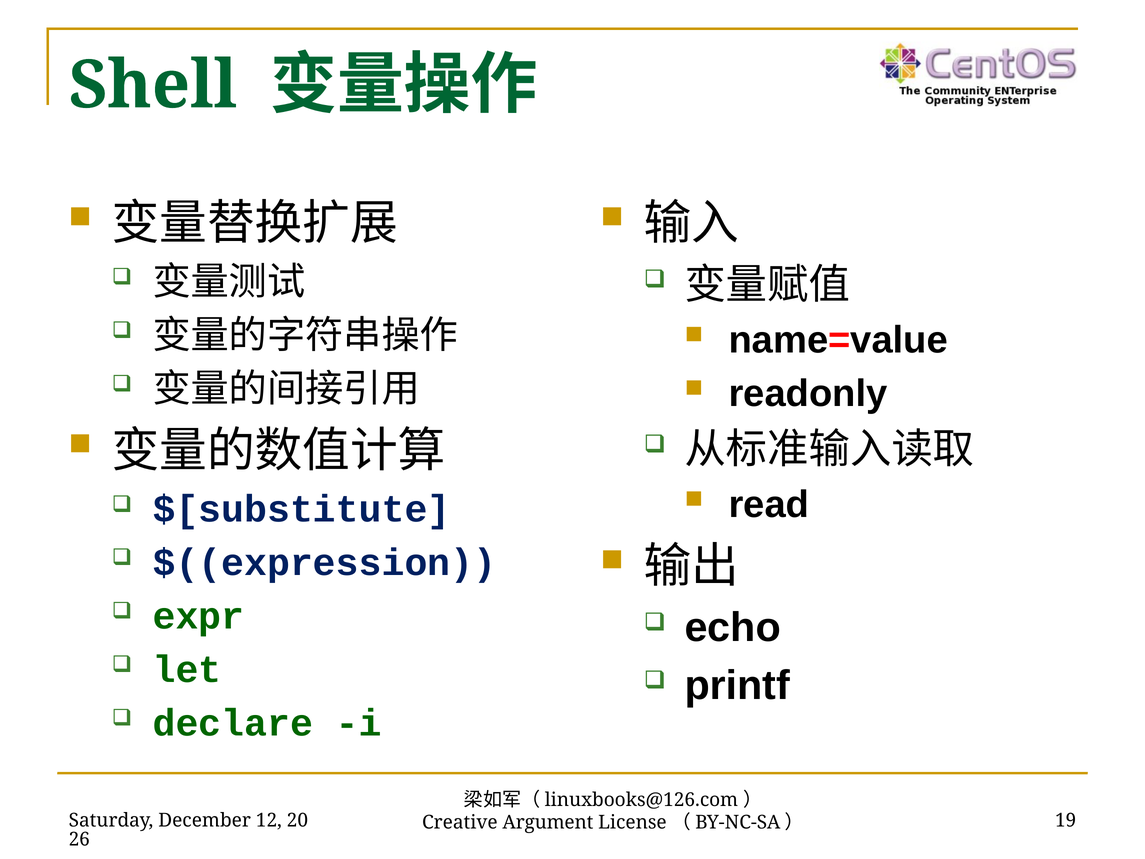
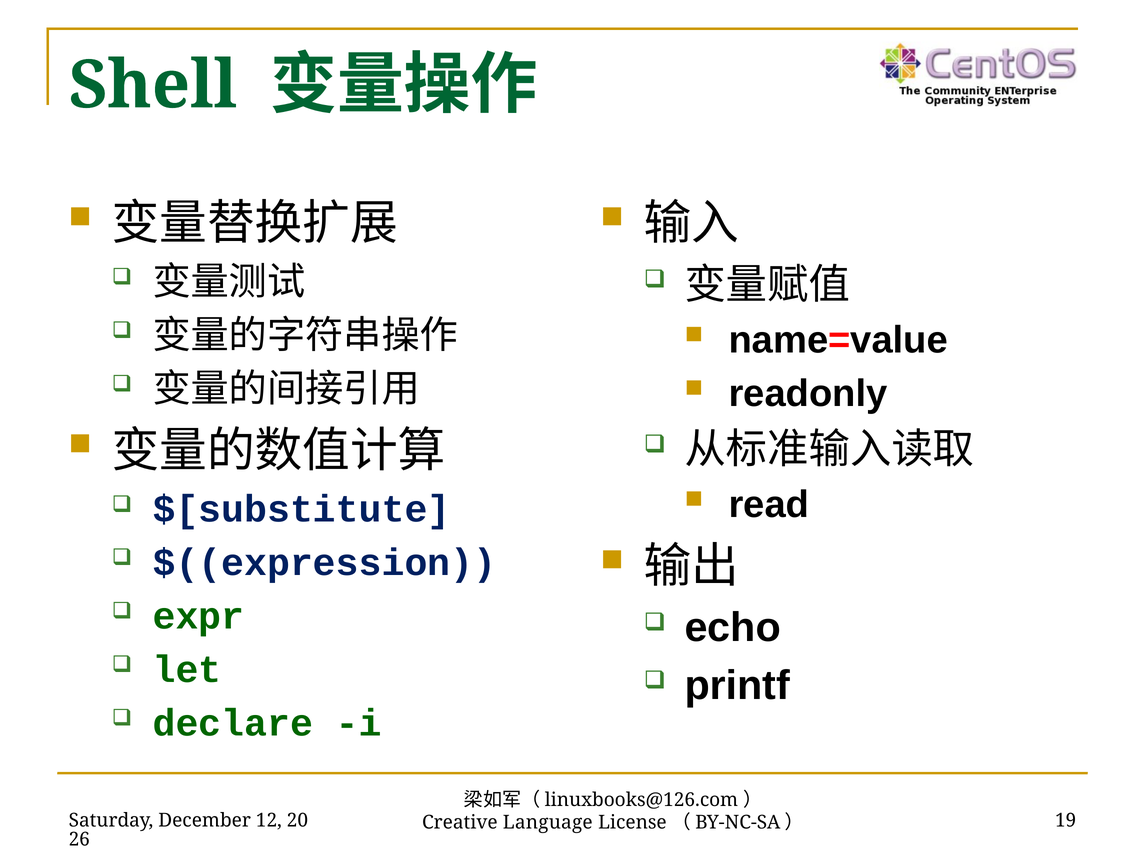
Argument: Argument -> Language
